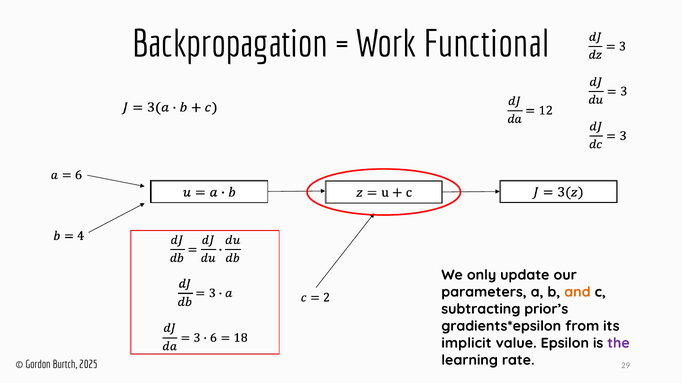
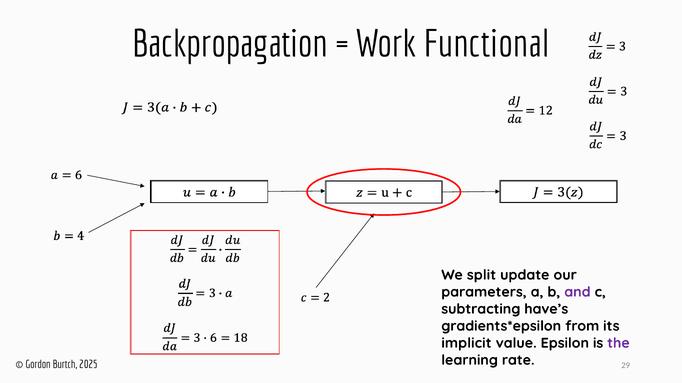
only: only -> split
and colour: orange -> purple
prior’s: prior’s -> have’s
